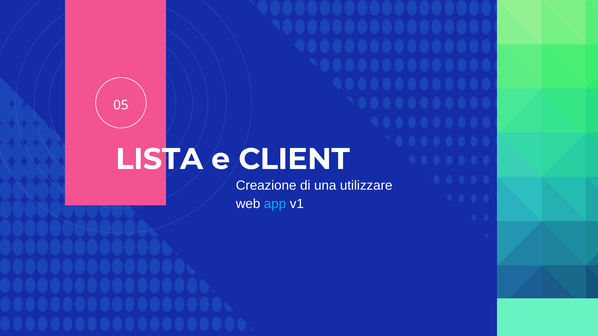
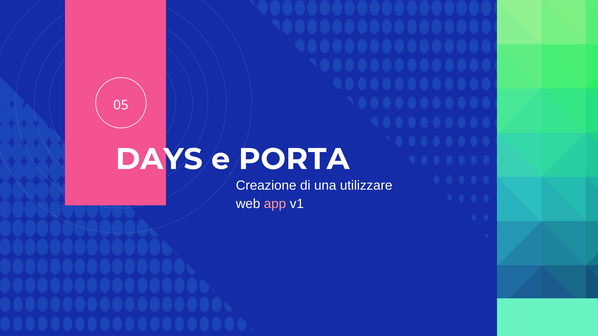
LISTA: LISTA -> DAYS
CLIENT: CLIENT -> PORTA
app colour: light blue -> pink
